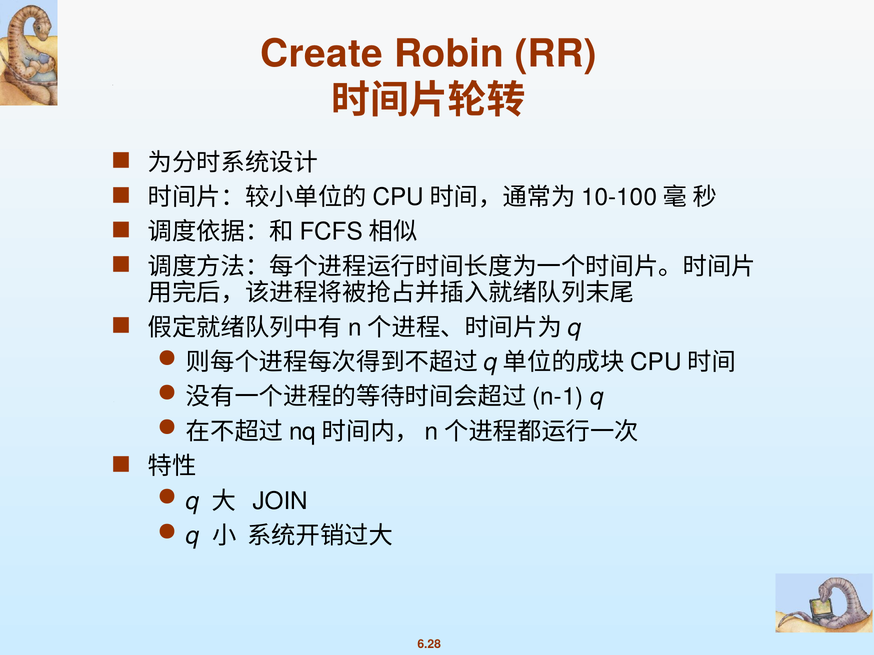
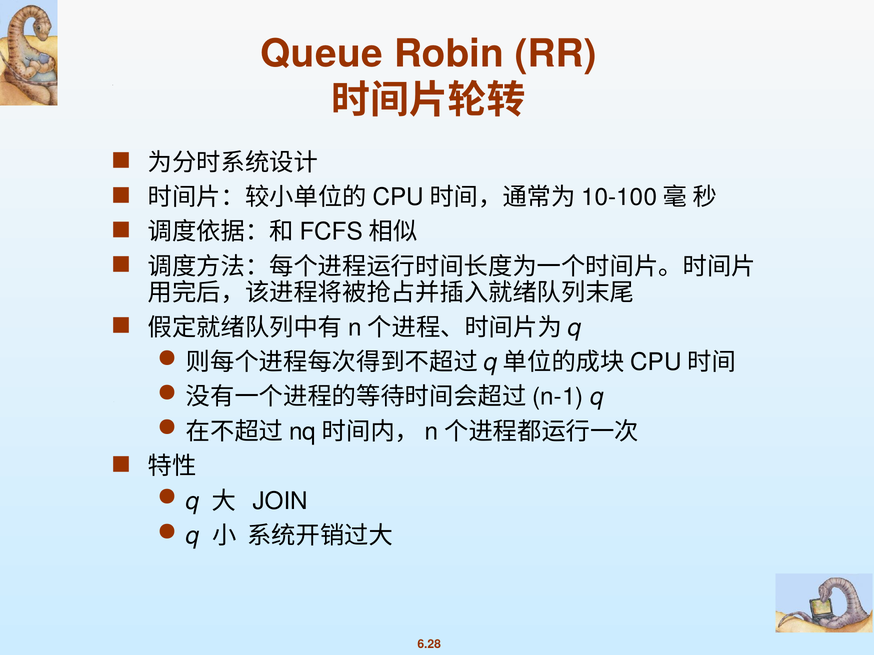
Create: Create -> Queue
